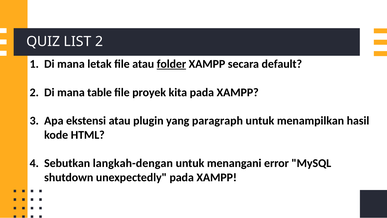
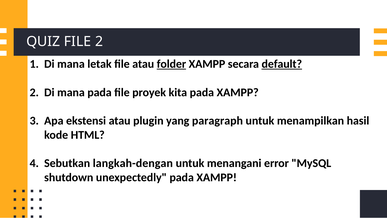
QUIZ LIST: LIST -> FILE
default underline: none -> present
mana table: table -> pada
